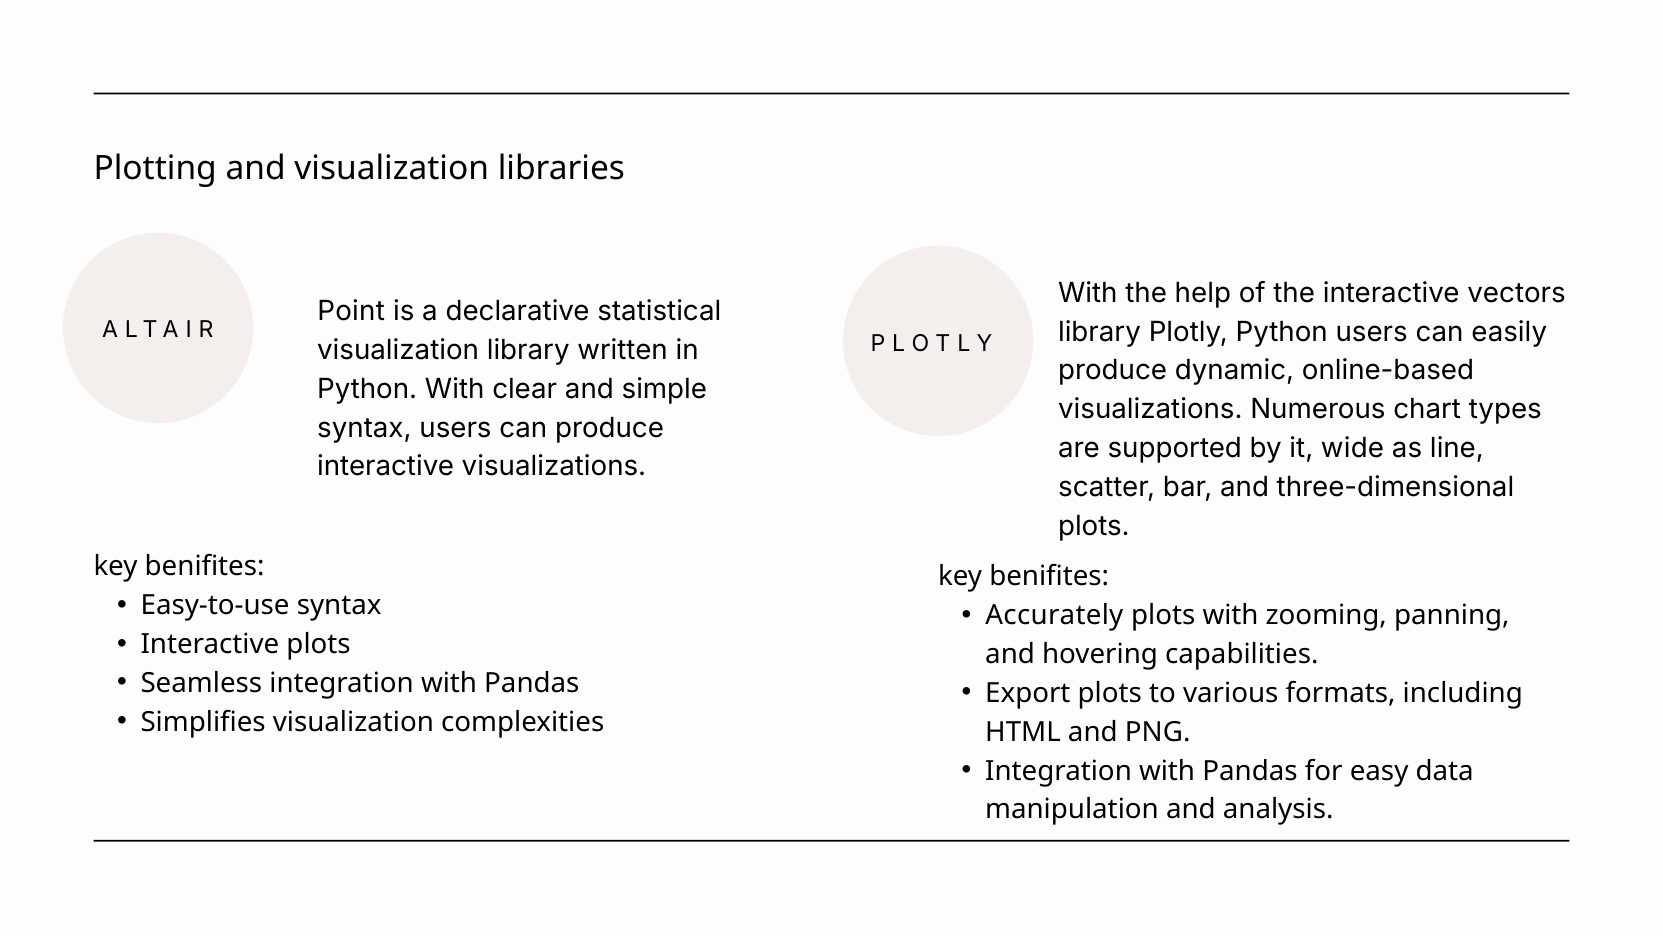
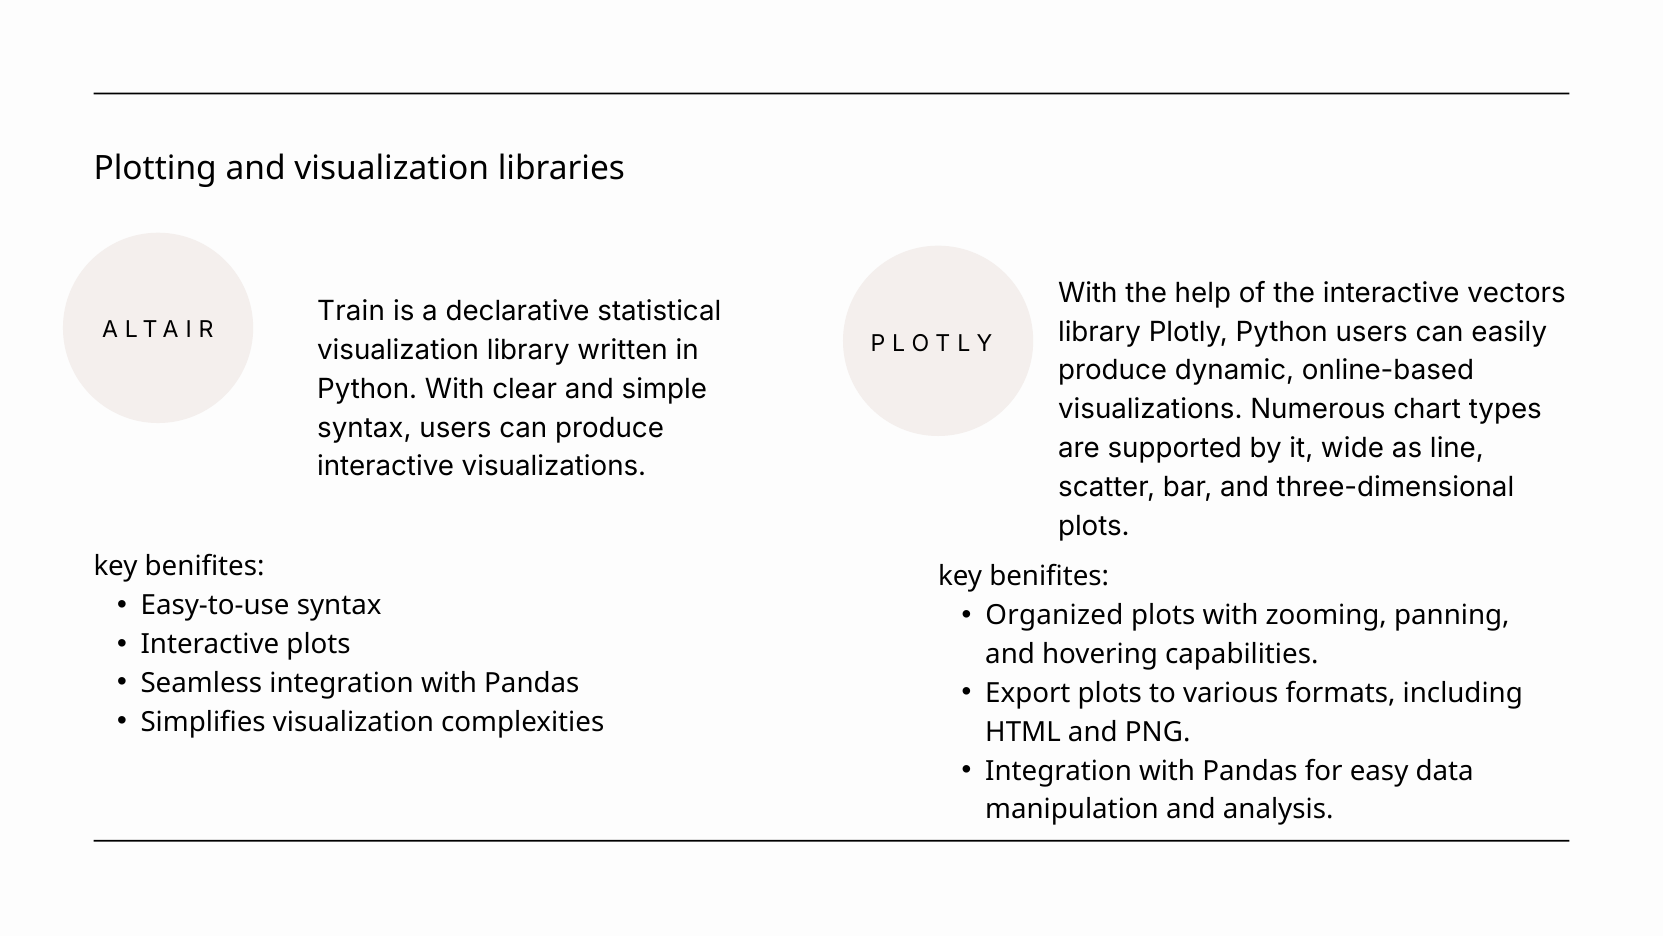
Point: Point -> Train
Accurately: Accurately -> Organized
